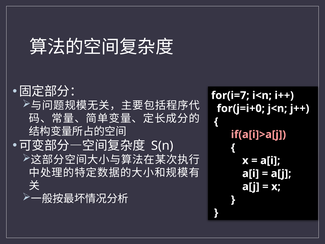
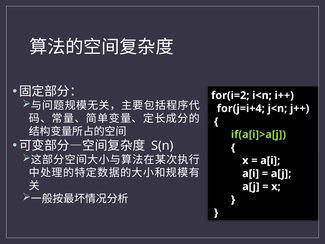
for(i=7: for(i=7 -> for(i=2
for(j=i+0: for(j=i+0 -> for(j=i+4
if(a[i]>a[j colour: pink -> light green
